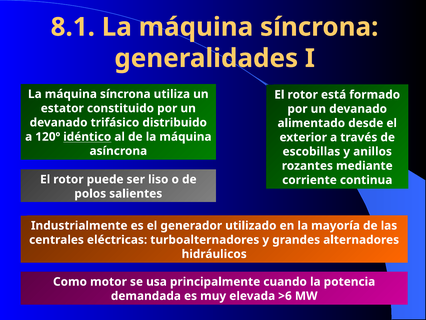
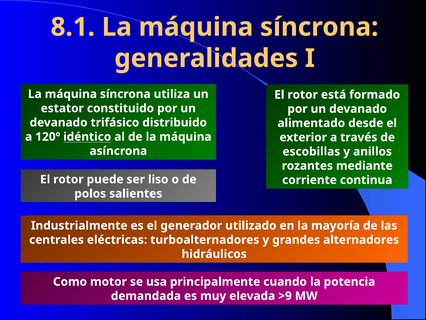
>6: >6 -> >9
